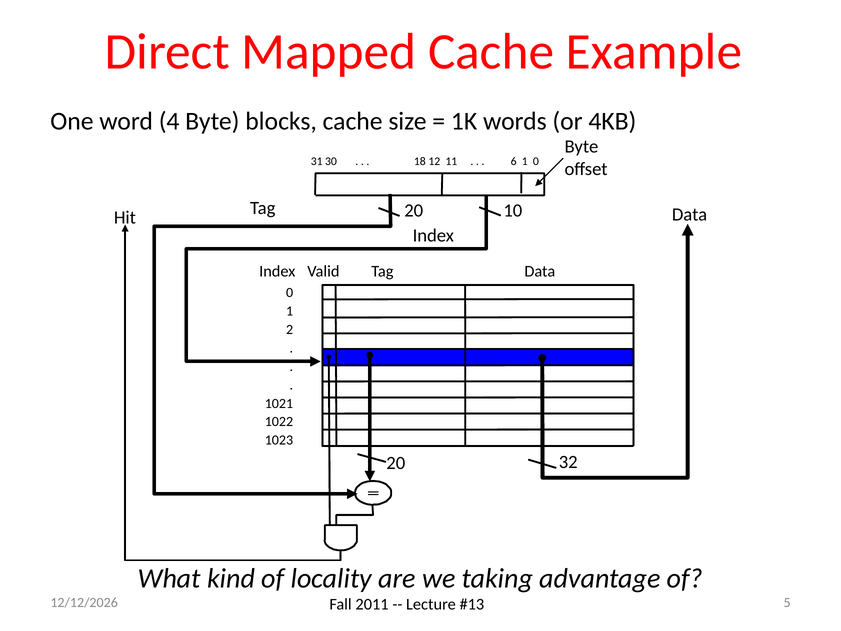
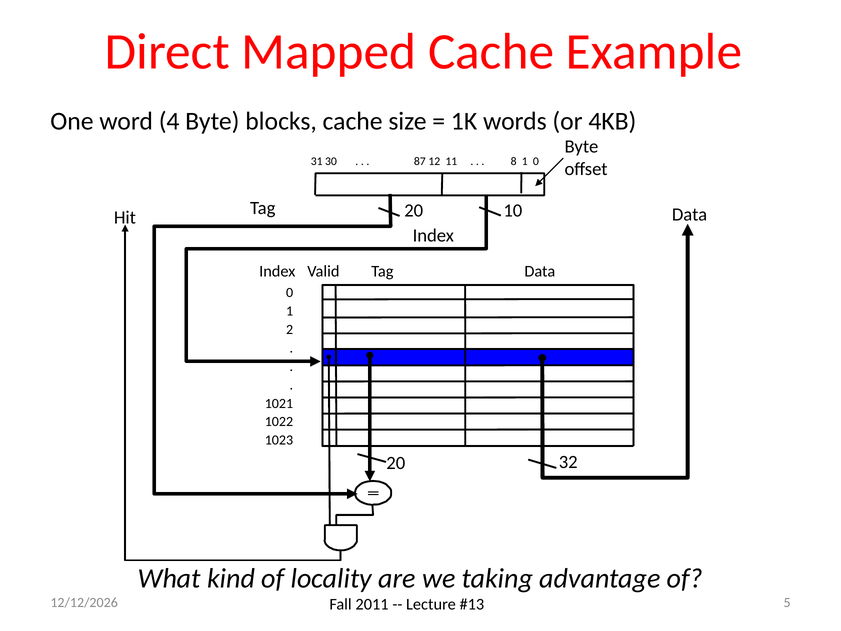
18: 18 -> 87
6: 6 -> 8
